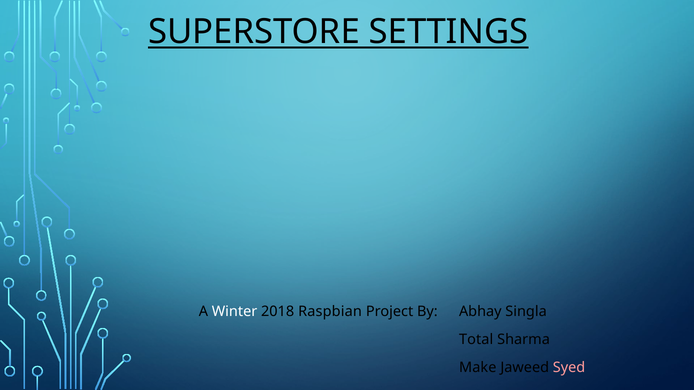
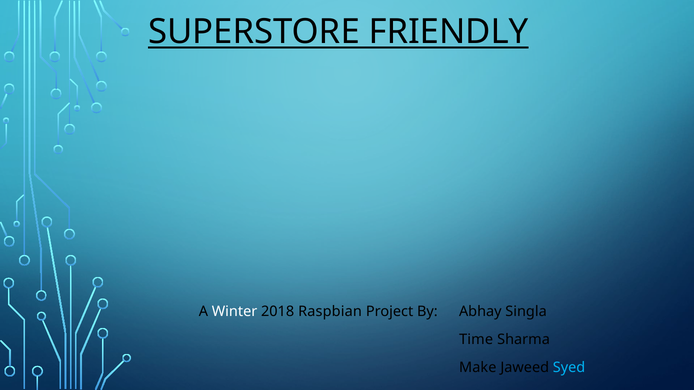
SETTINGS: SETTINGS -> FRIENDLY
Total: Total -> Time
Syed colour: pink -> light blue
